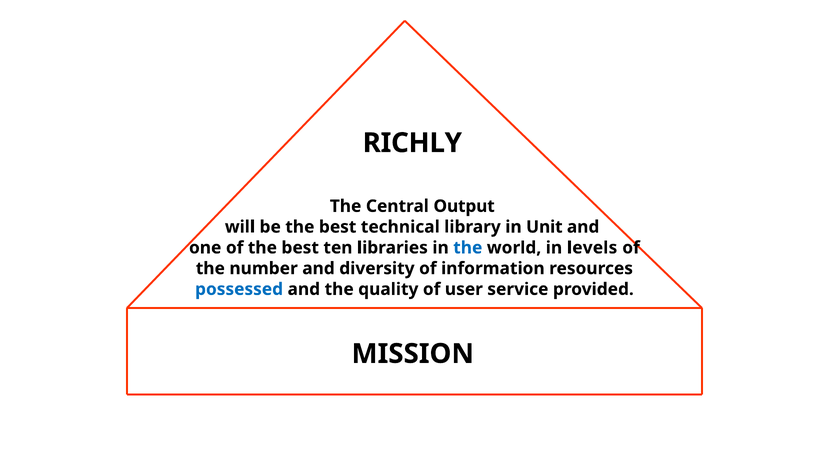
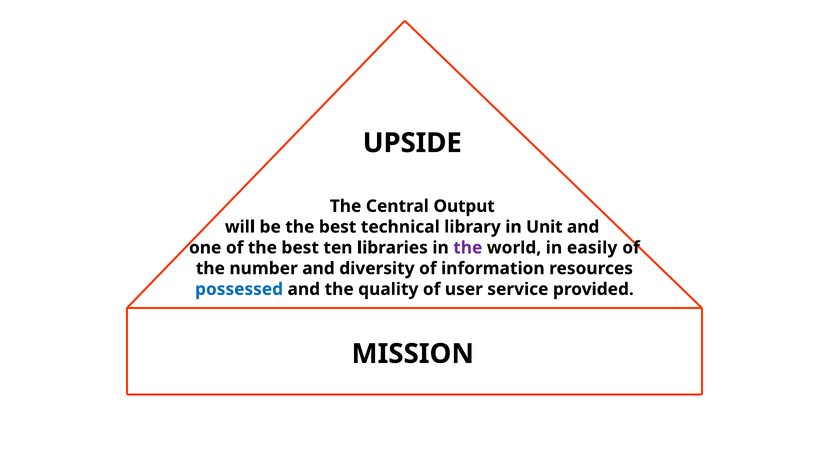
RICHLY: RICHLY -> UPSIDE
the at (468, 247) colour: blue -> purple
levels: levels -> easily
